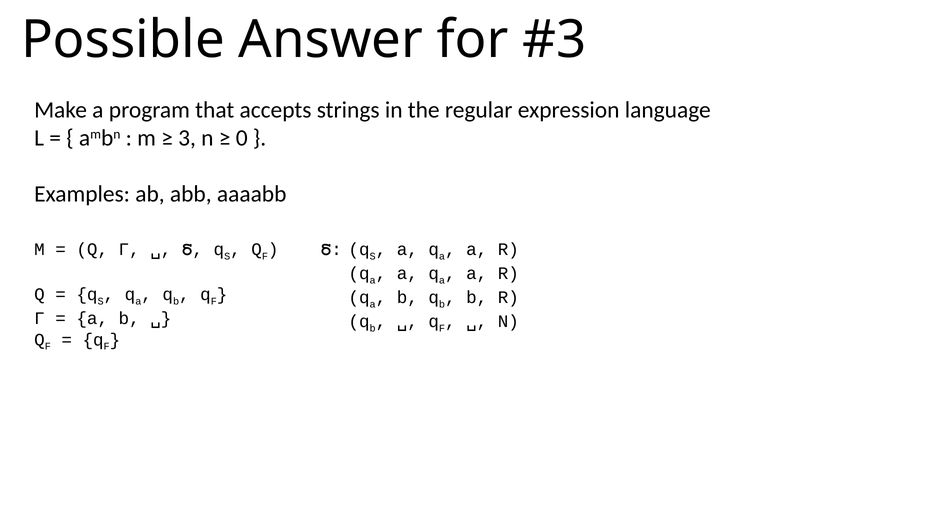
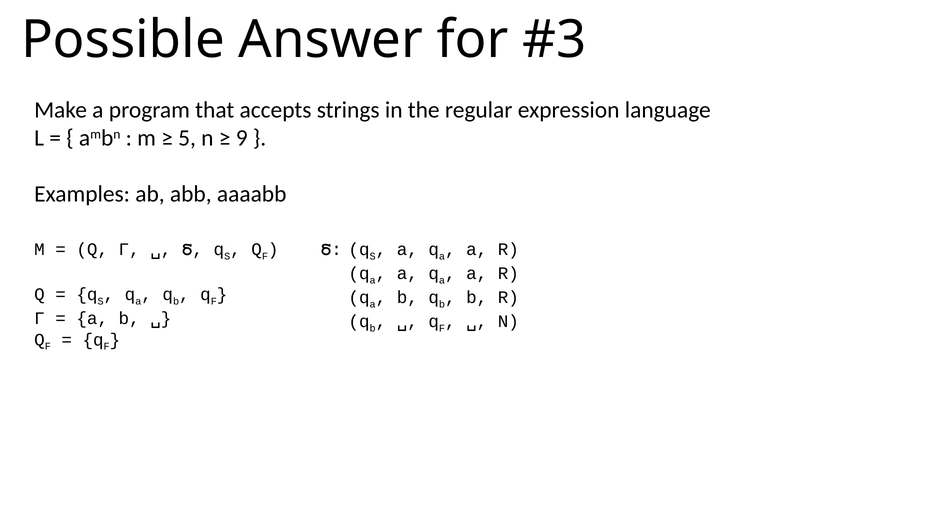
3: 3 -> 5
0: 0 -> 9
